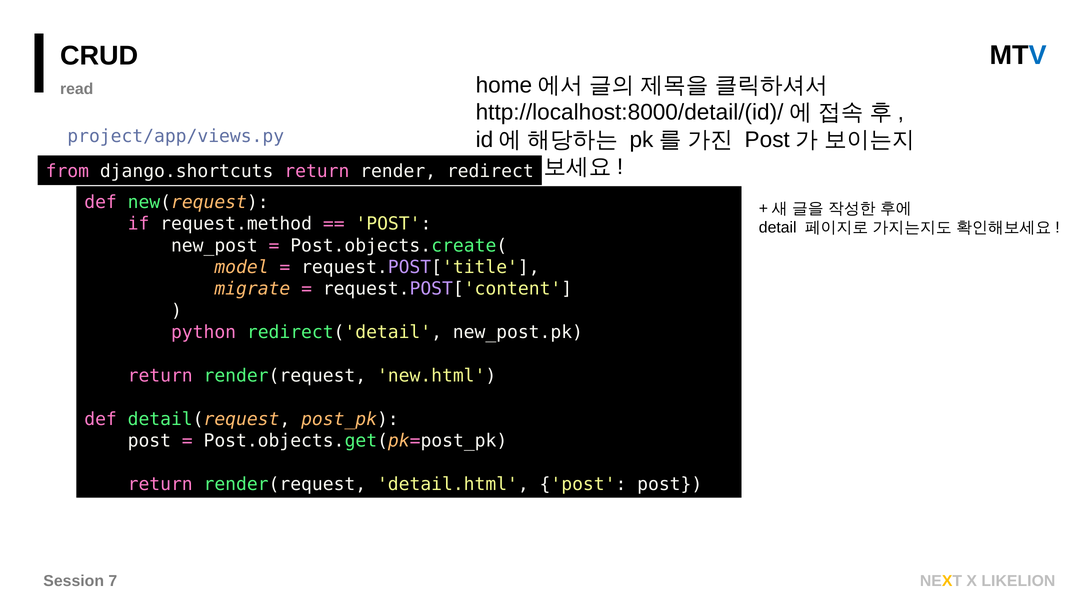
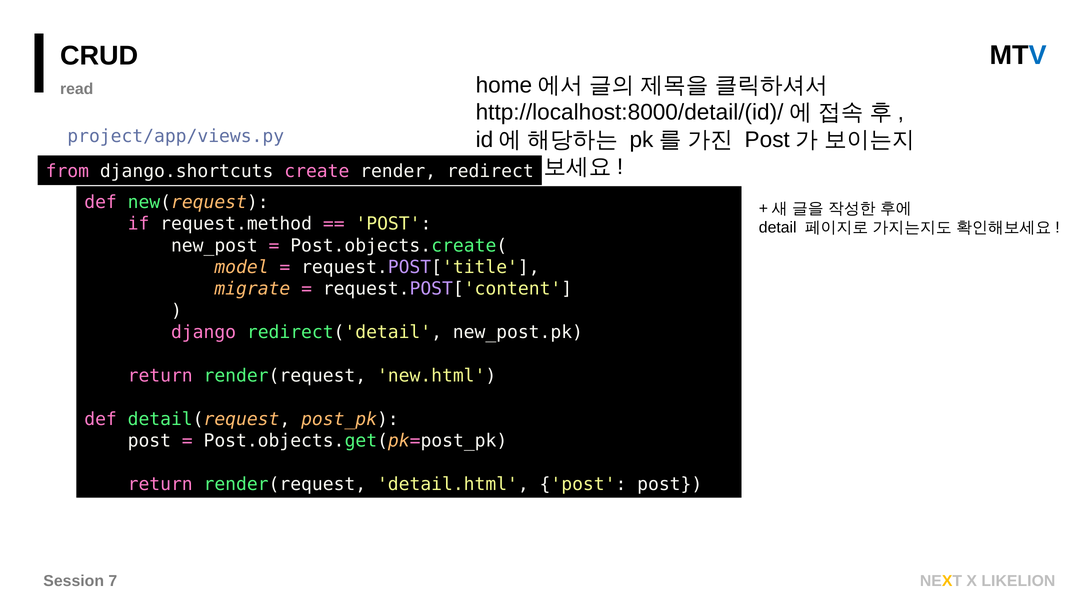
django.shortcuts return: return -> create
python: python -> django
